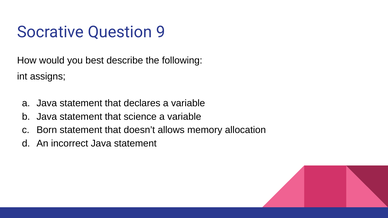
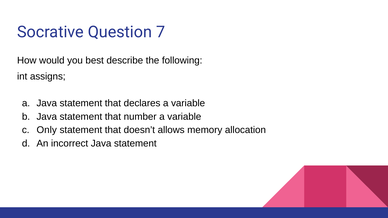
9: 9 -> 7
science: science -> number
Born: Born -> Only
